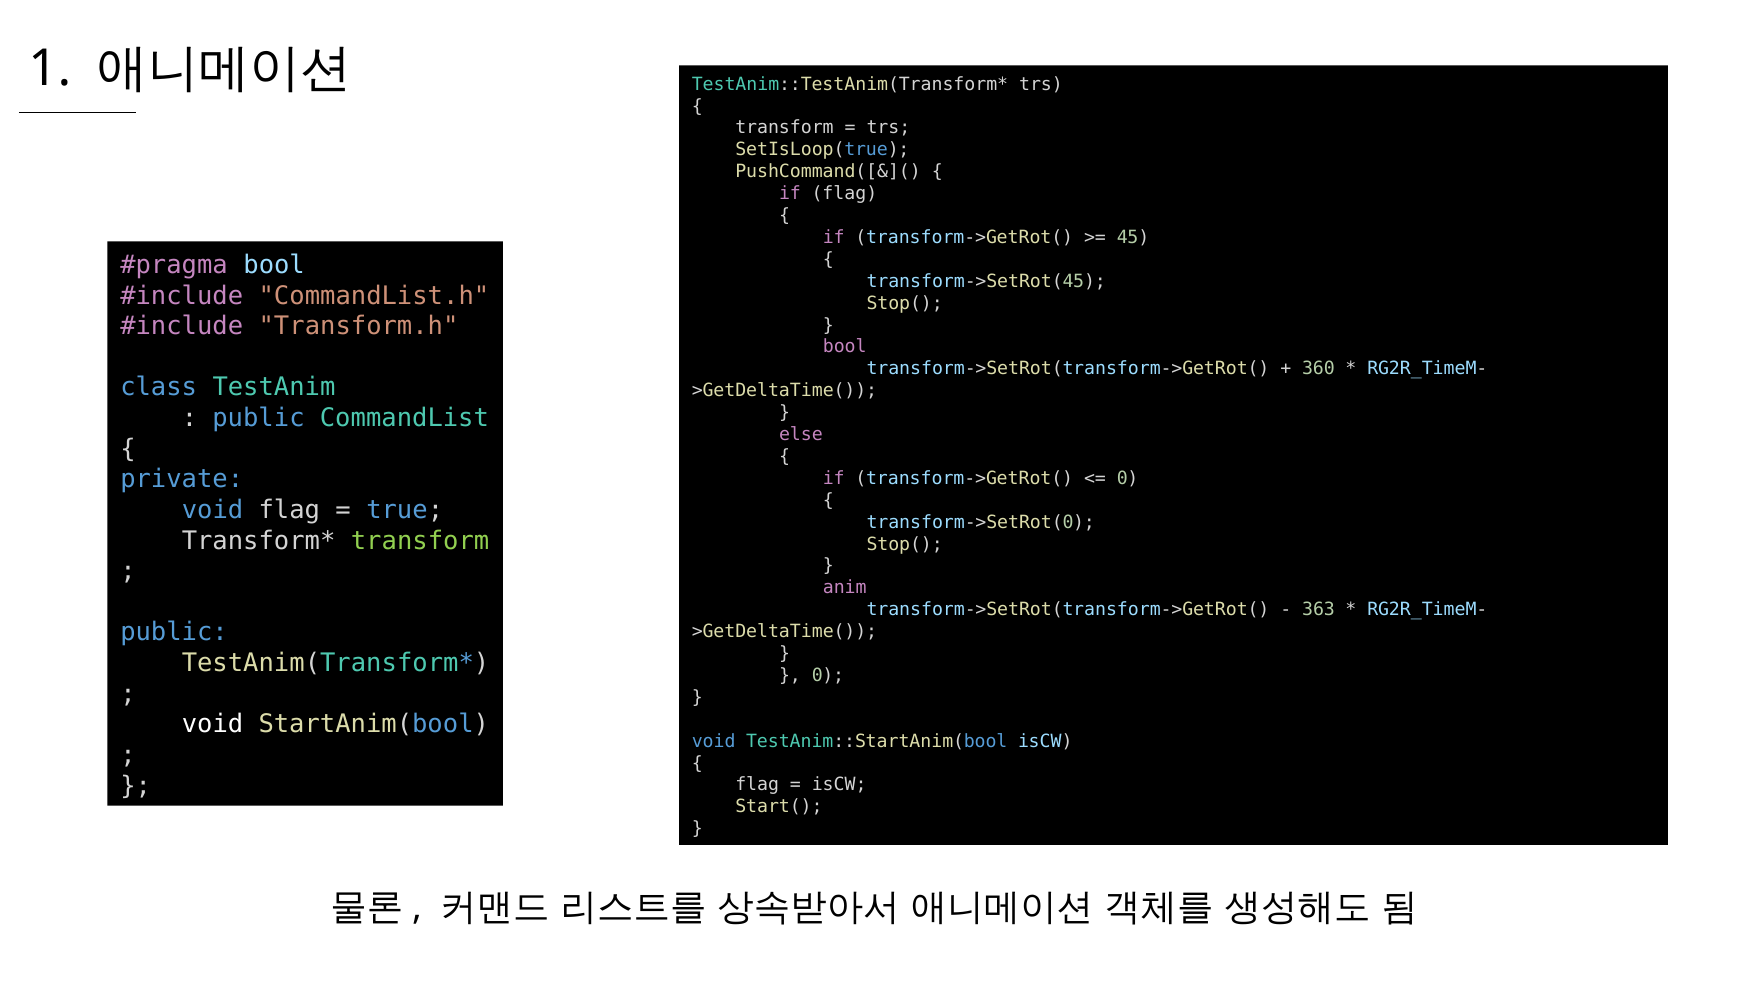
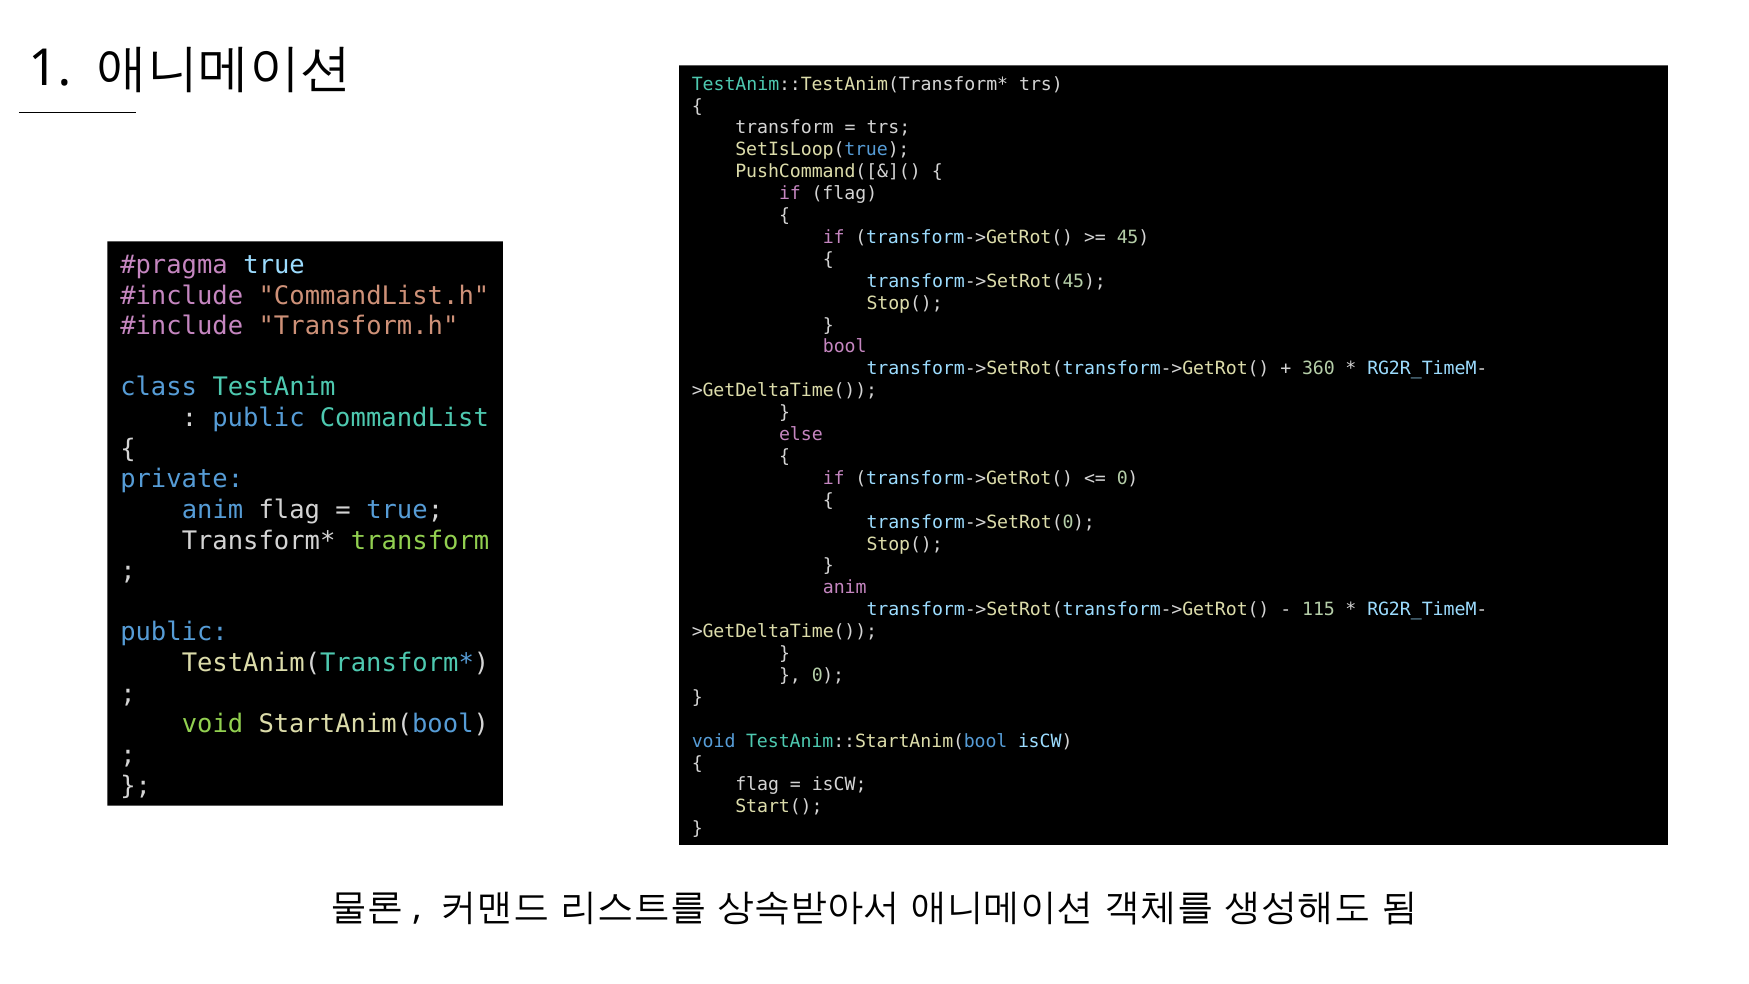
bool at (274, 265): bool -> true
void at (213, 510): void -> anim
363: 363 -> 115
void at (213, 724) colour: white -> light green
